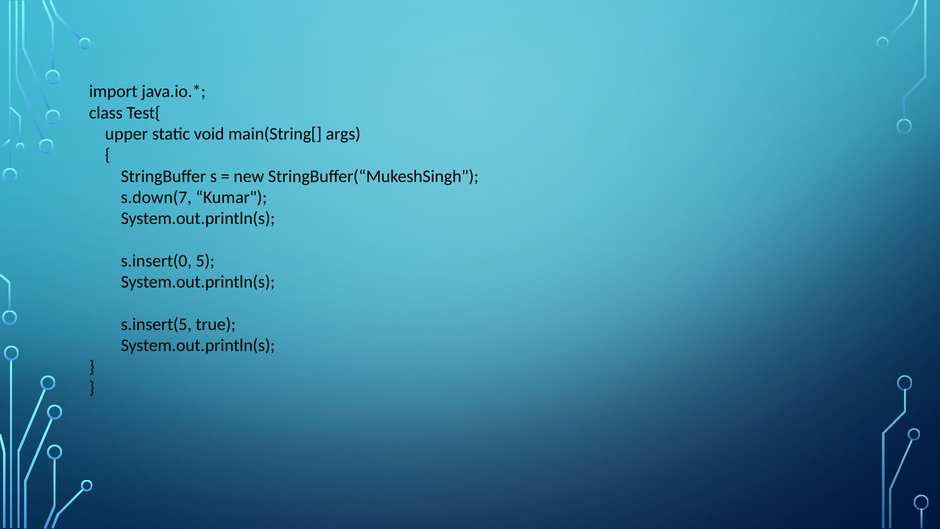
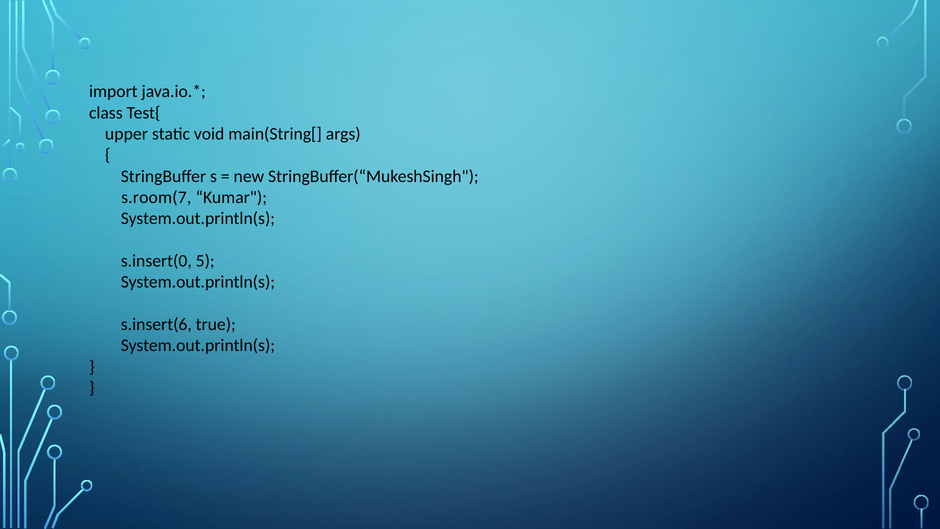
s.down(7: s.down(7 -> s.room(7
s.insert(5: s.insert(5 -> s.insert(6
